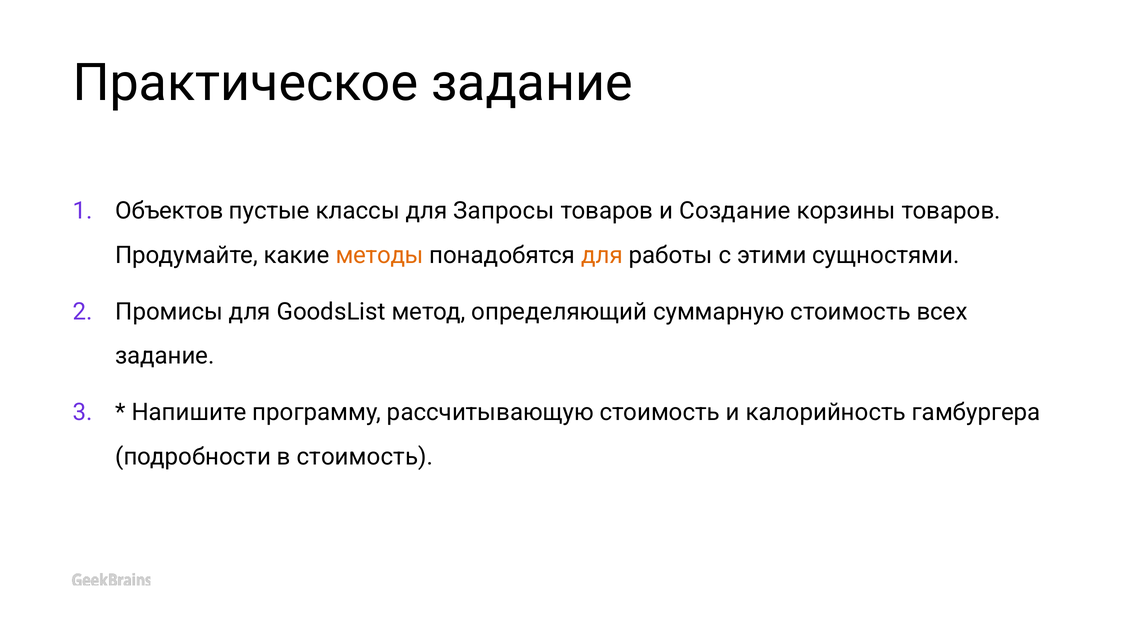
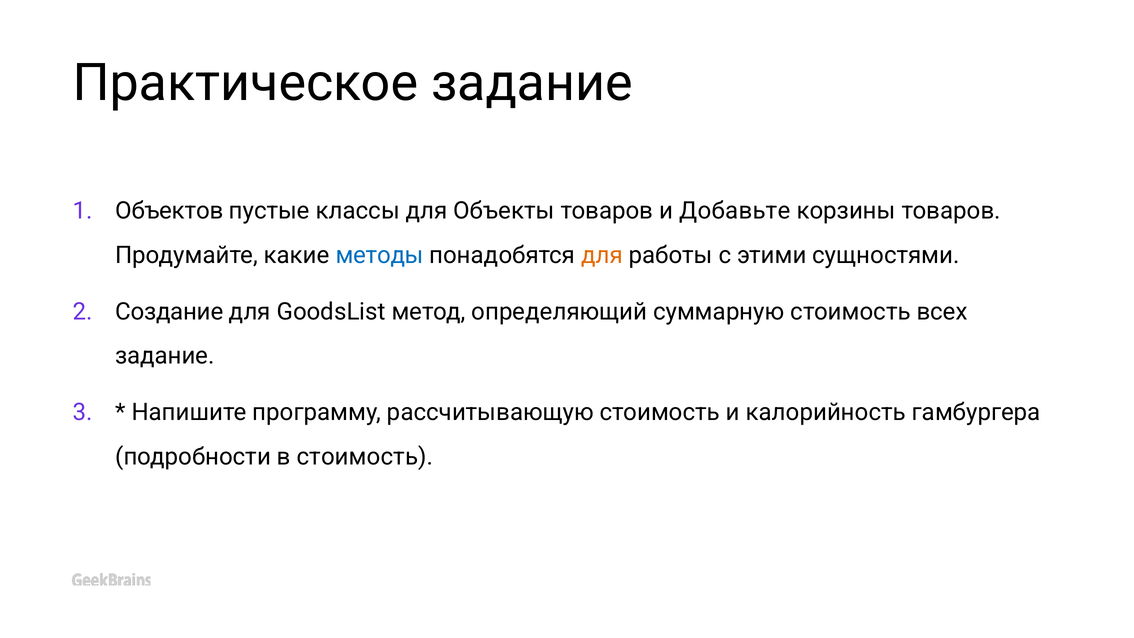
Запросы: Запросы -> Объекты
Создание: Создание -> Добавьте
методы colour: orange -> blue
Промисы: Промисы -> Создание
